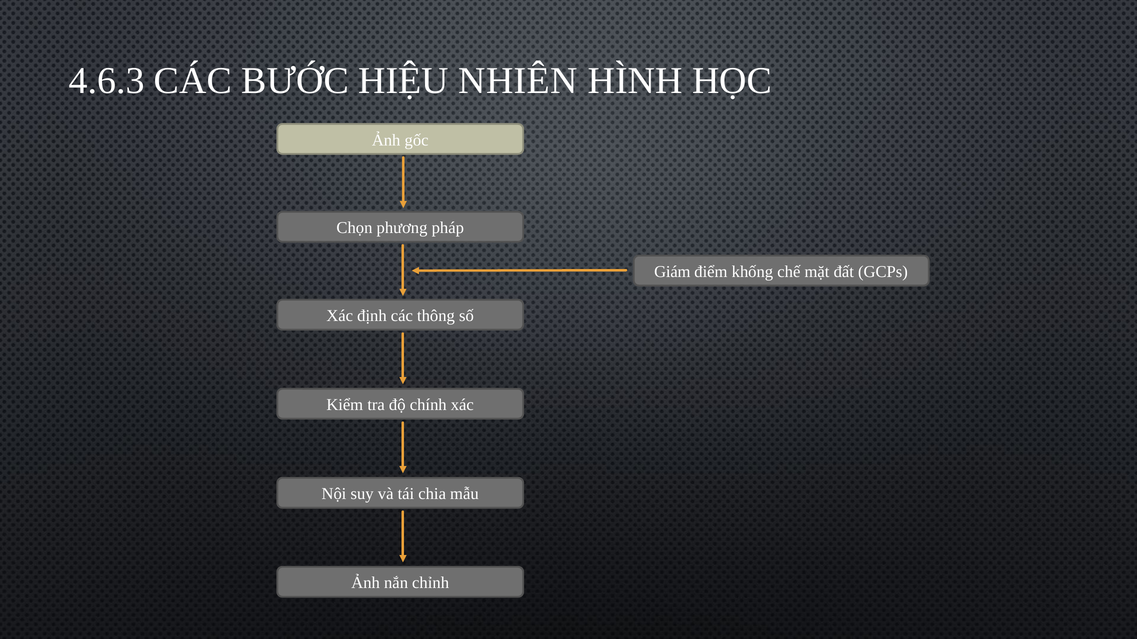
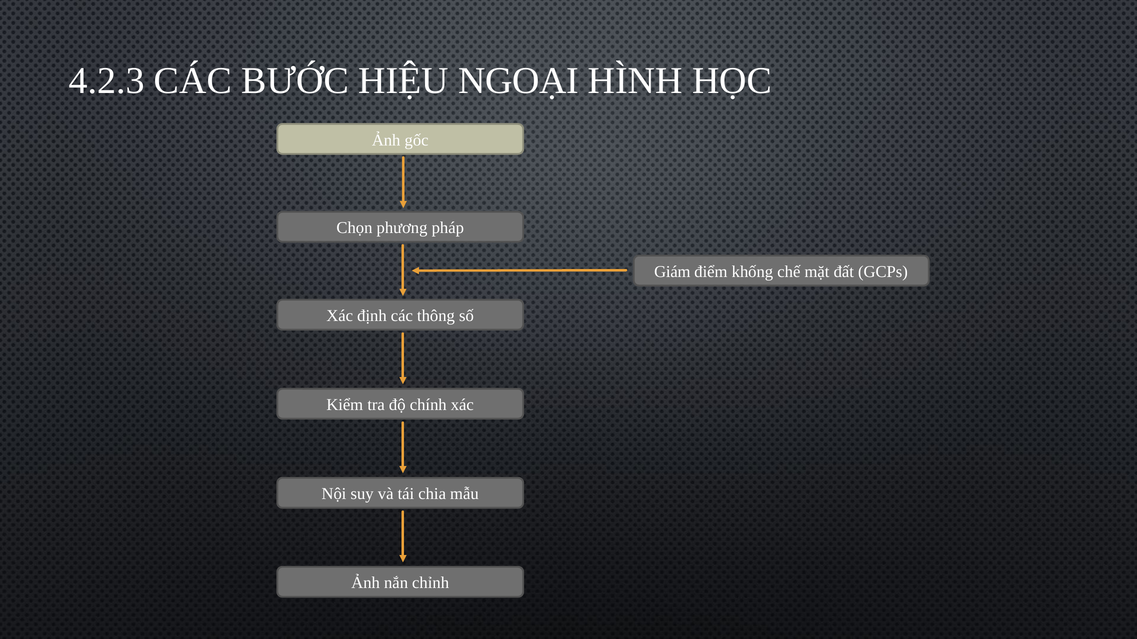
4.6.3: 4.6.3 -> 4.2.3
NHIÊN: NHIÊN -> NGOẠI
